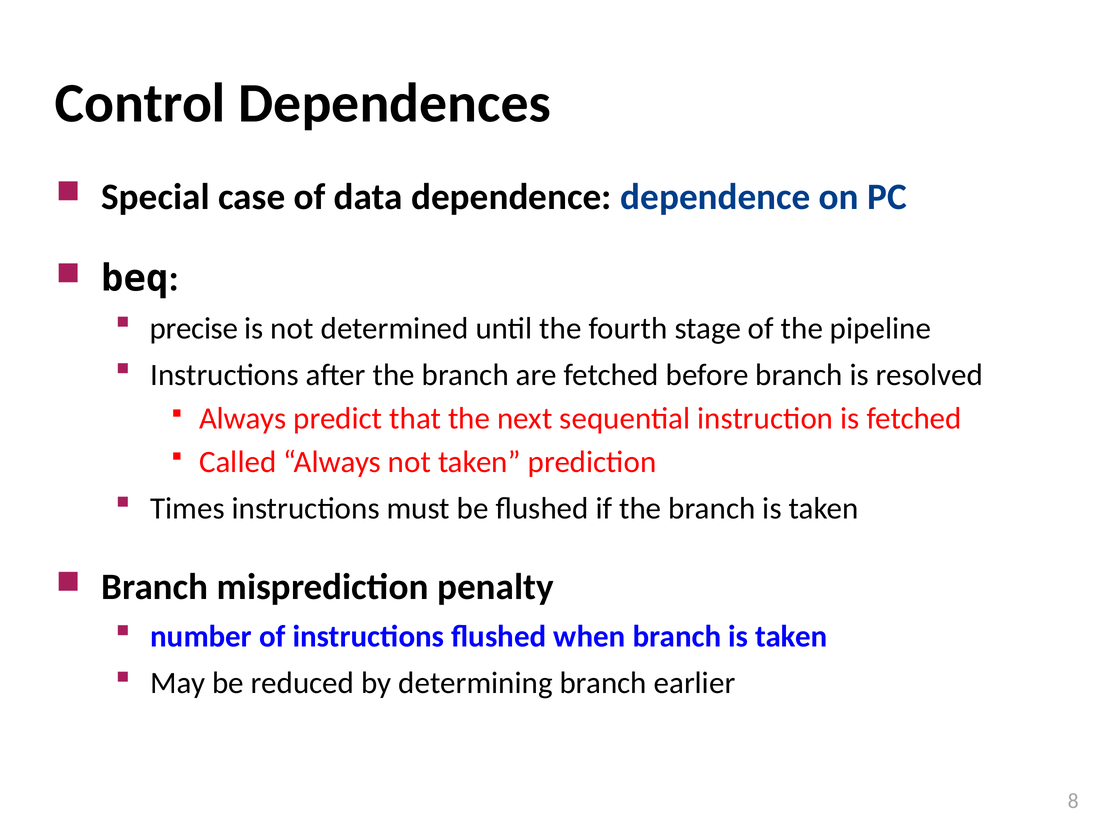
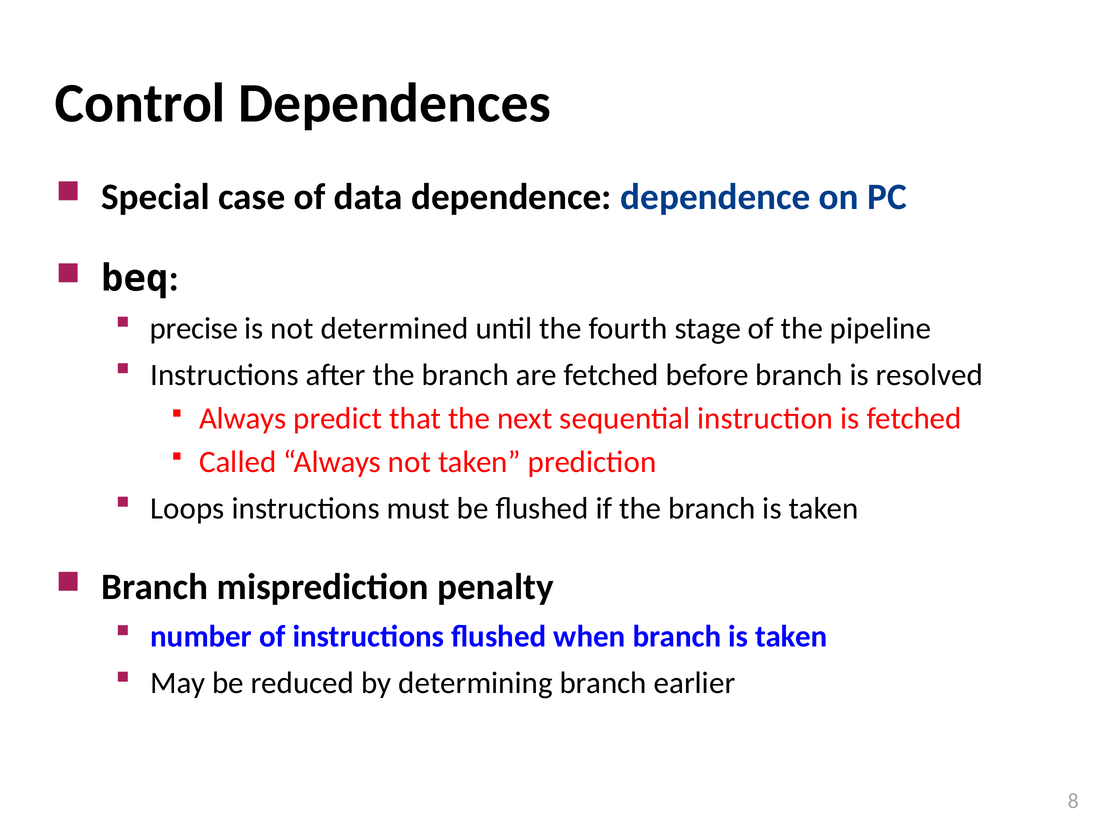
Times: Times -> Loops
